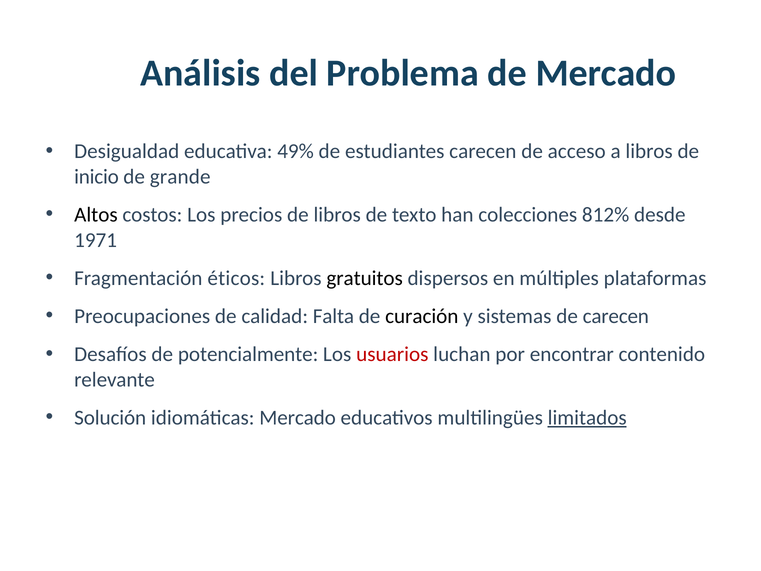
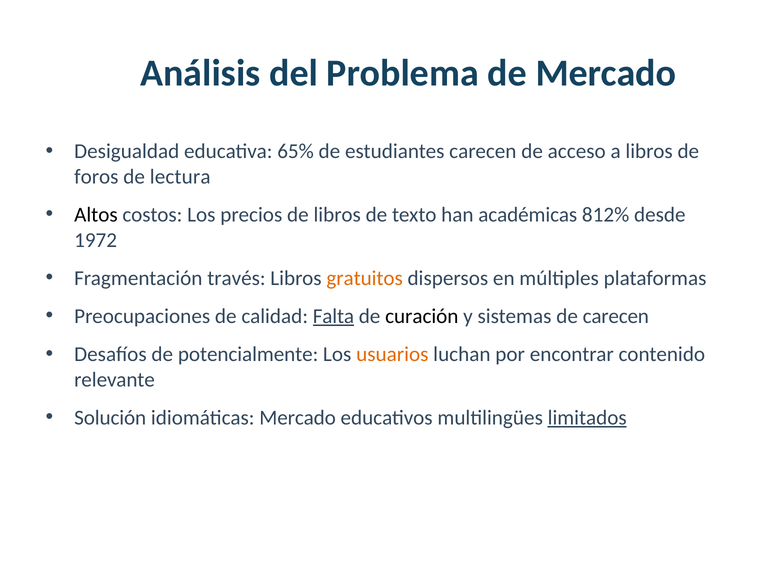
49%: 49% -> 65%
inicio: inicio -> foros
grande: grande -> lectura
colecciones: colecciones -> académicas
1971: 1971 -> 1972
éticos: éticos -> través
gratuitos colour: black -> orange
Falta underline: none -> present
usuarios colour: red -> orange
